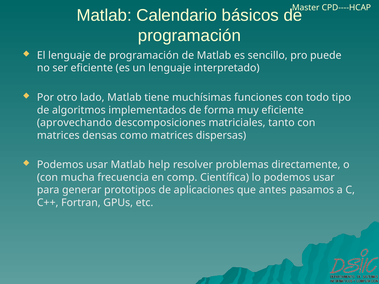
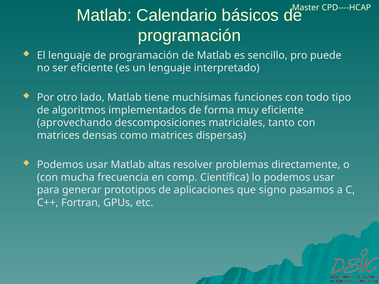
help: help -> altas
antes: antes -> signo
